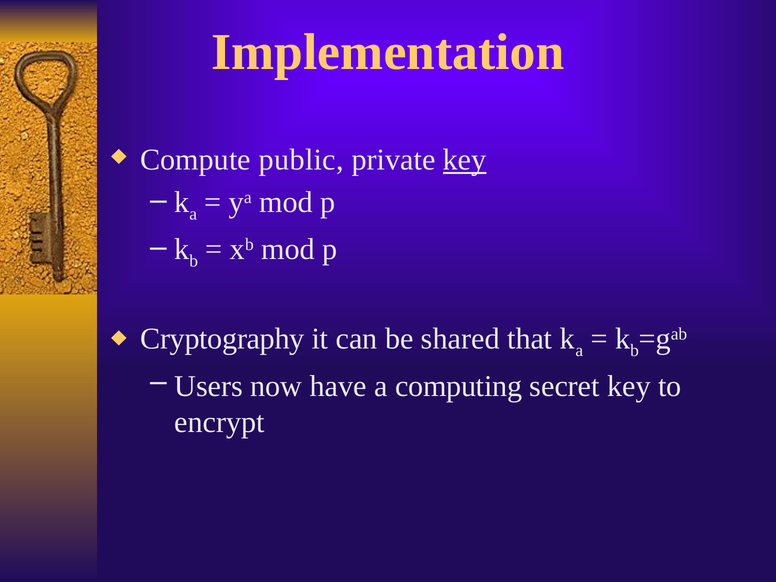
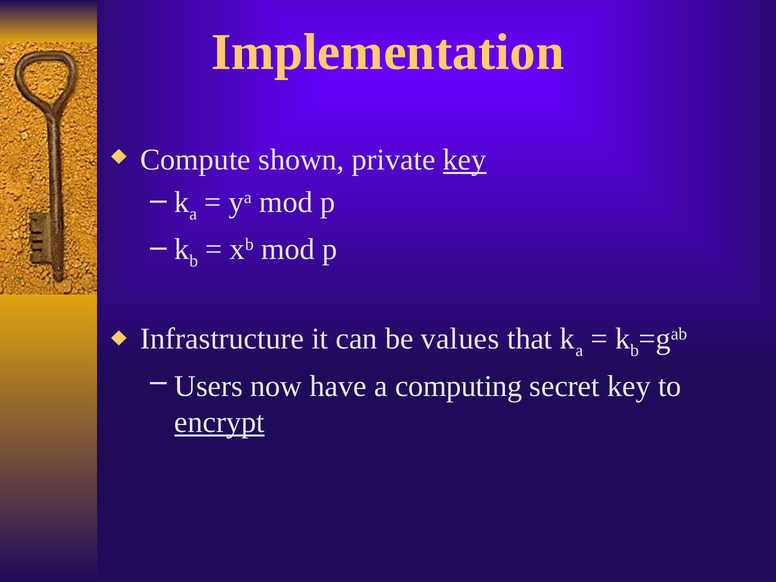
public: public -> shown
Cryptography: Cryptography -> Infrastructure
shared: shared -> values
encrypt underline: none -> present
